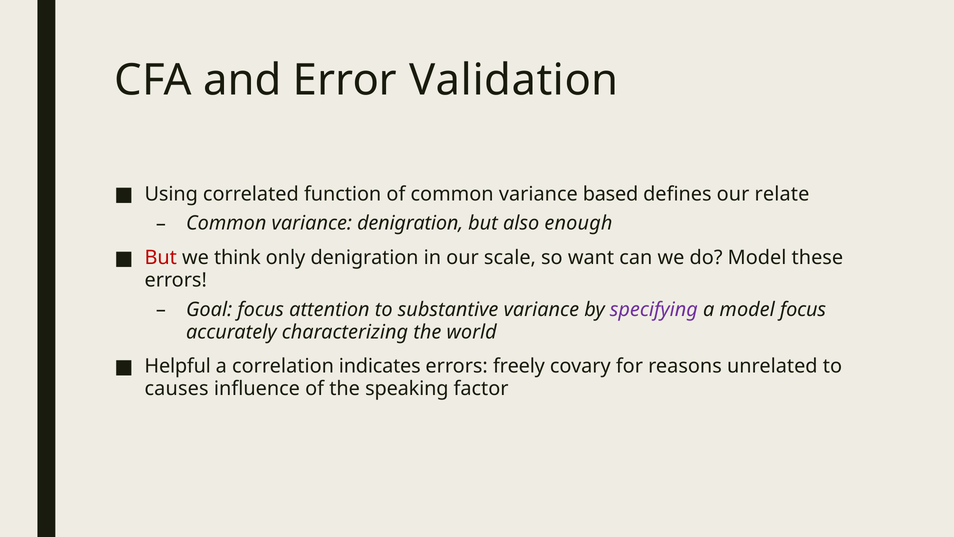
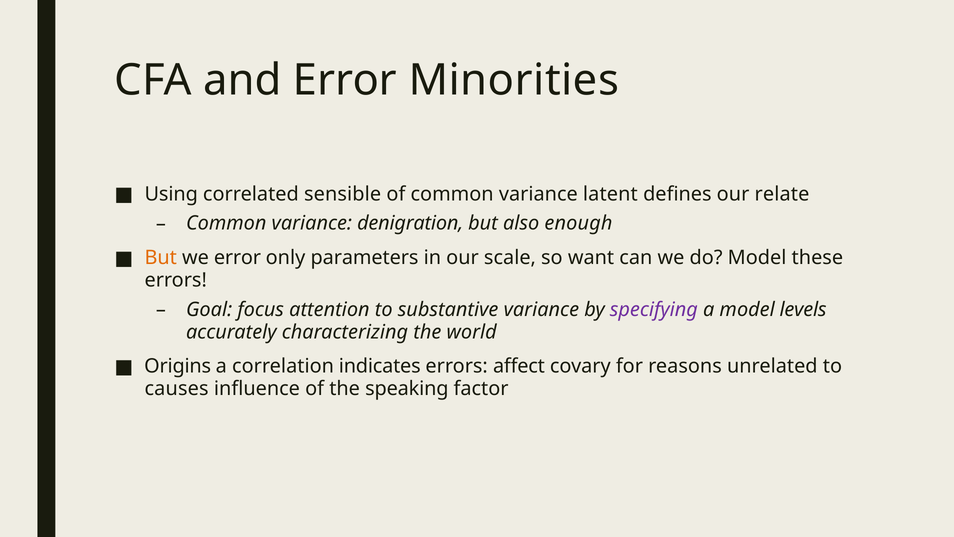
Validation: Validation -> Minorities
function: function -> sensible
based: based -> latent
But at (161, 258) colour: red -> orange
we think: think -> error
only denigration: denigration -> parameters
model focus: focus -> levels
Helpful: Helpful -> Origins
freely: freely -> affect
